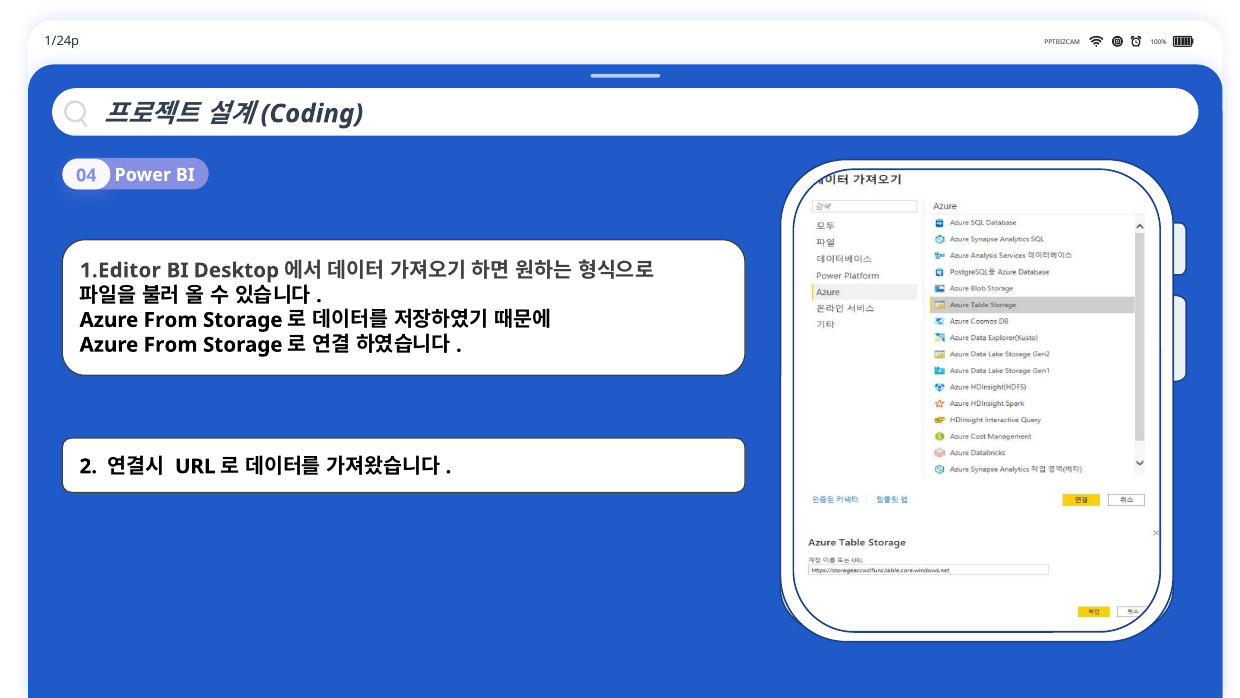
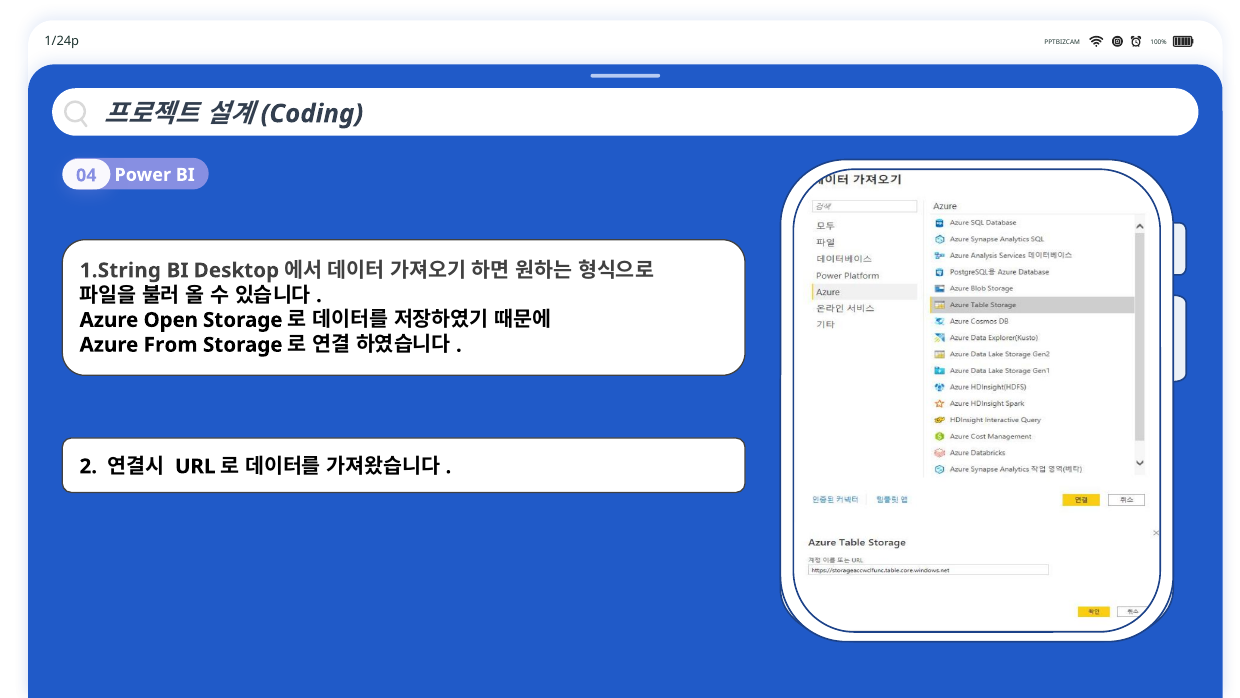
1.Editor: 1.Editor -> 1.String
From at (171, 320): From -> Open
